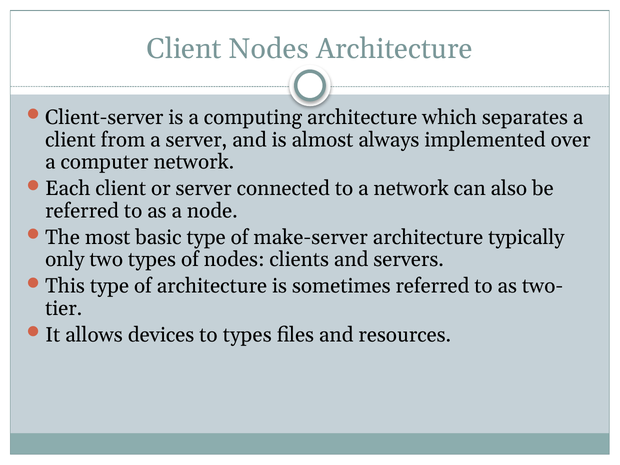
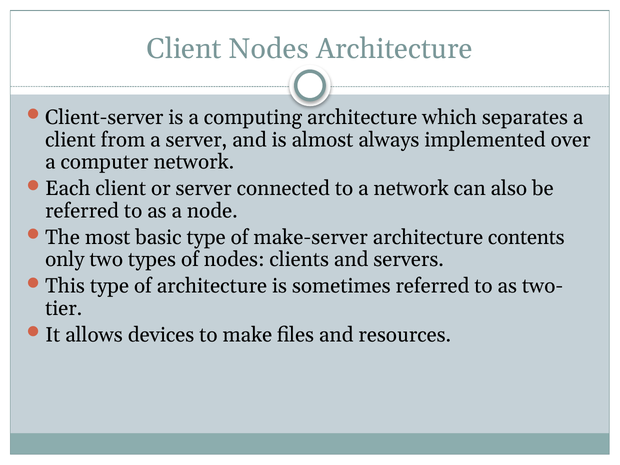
typically: typically -> contents
to types: types -> make
